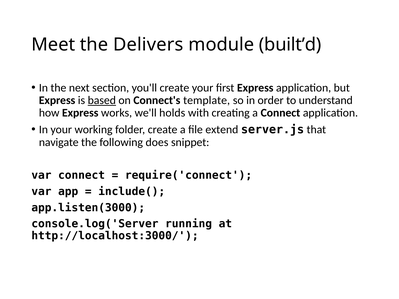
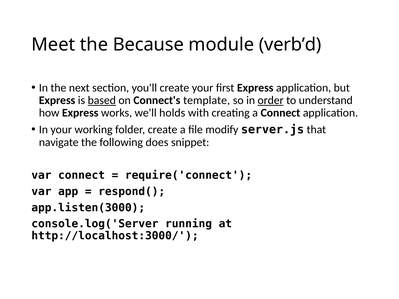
Delivers: Delivers -> Because
built’d: built’d -> verb’d
order underline: none -> present
extend: extend -> modify
include(: include( -> respond(
